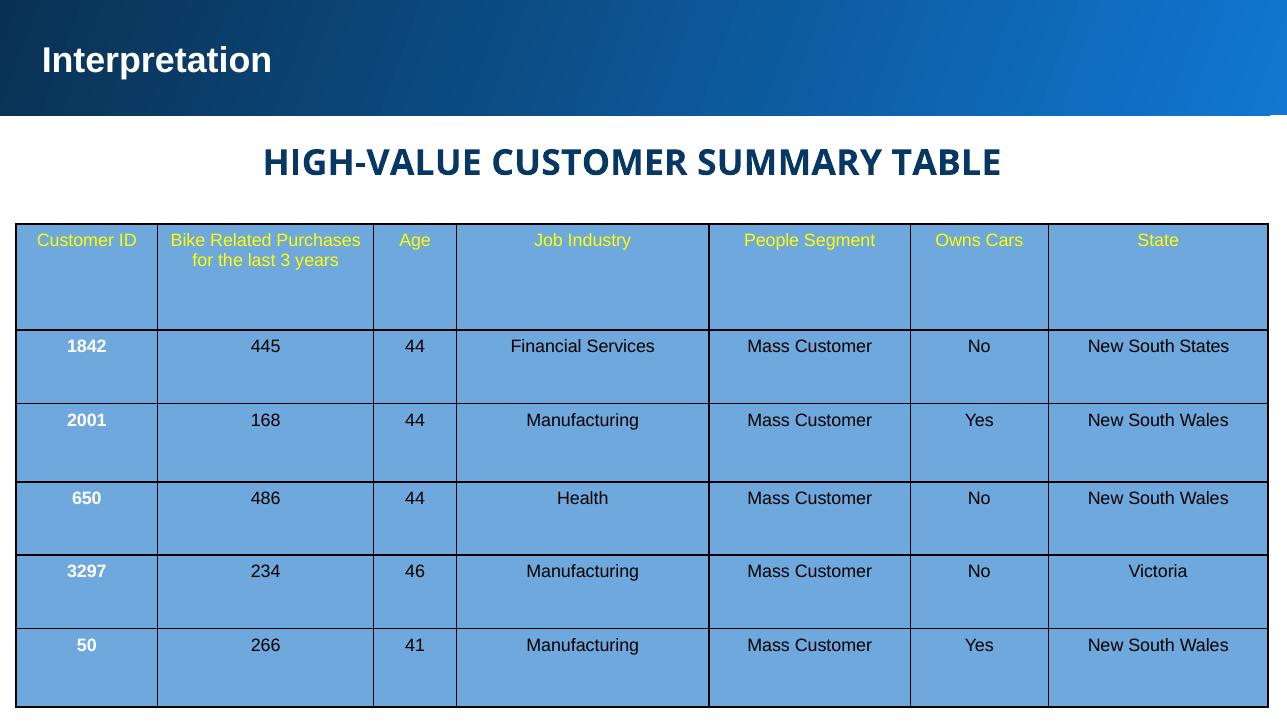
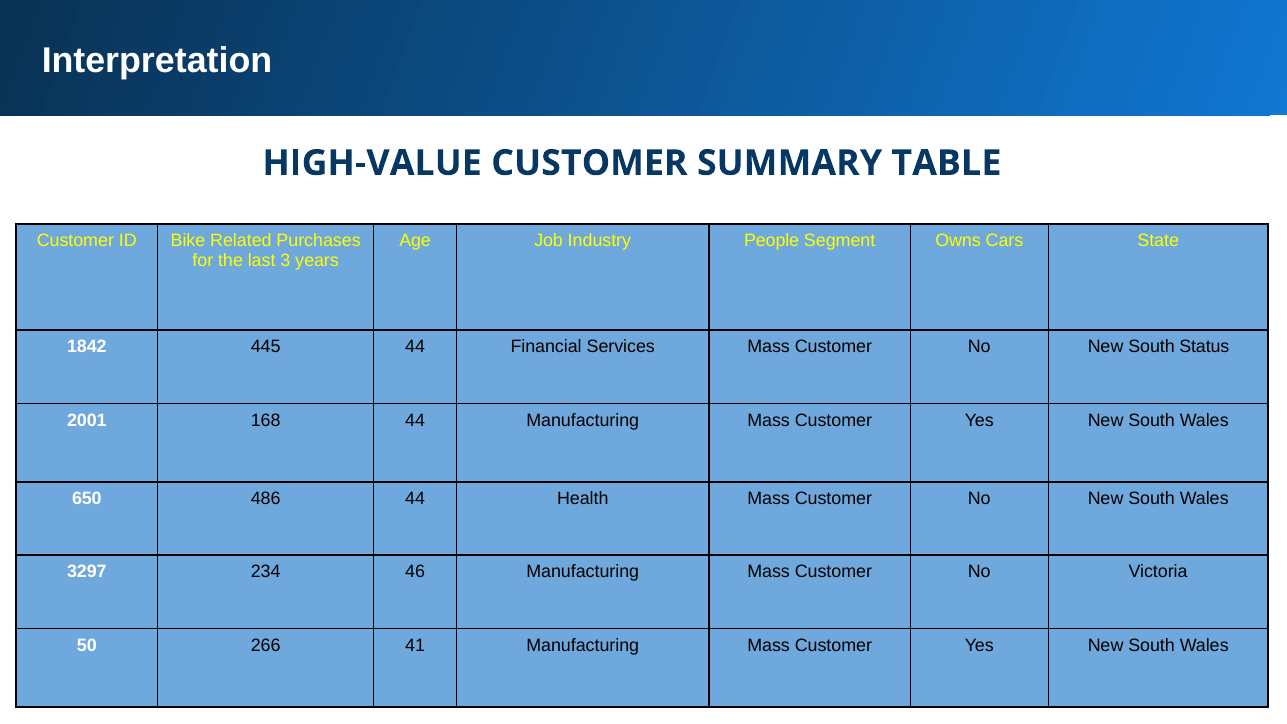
States: States -> Status
